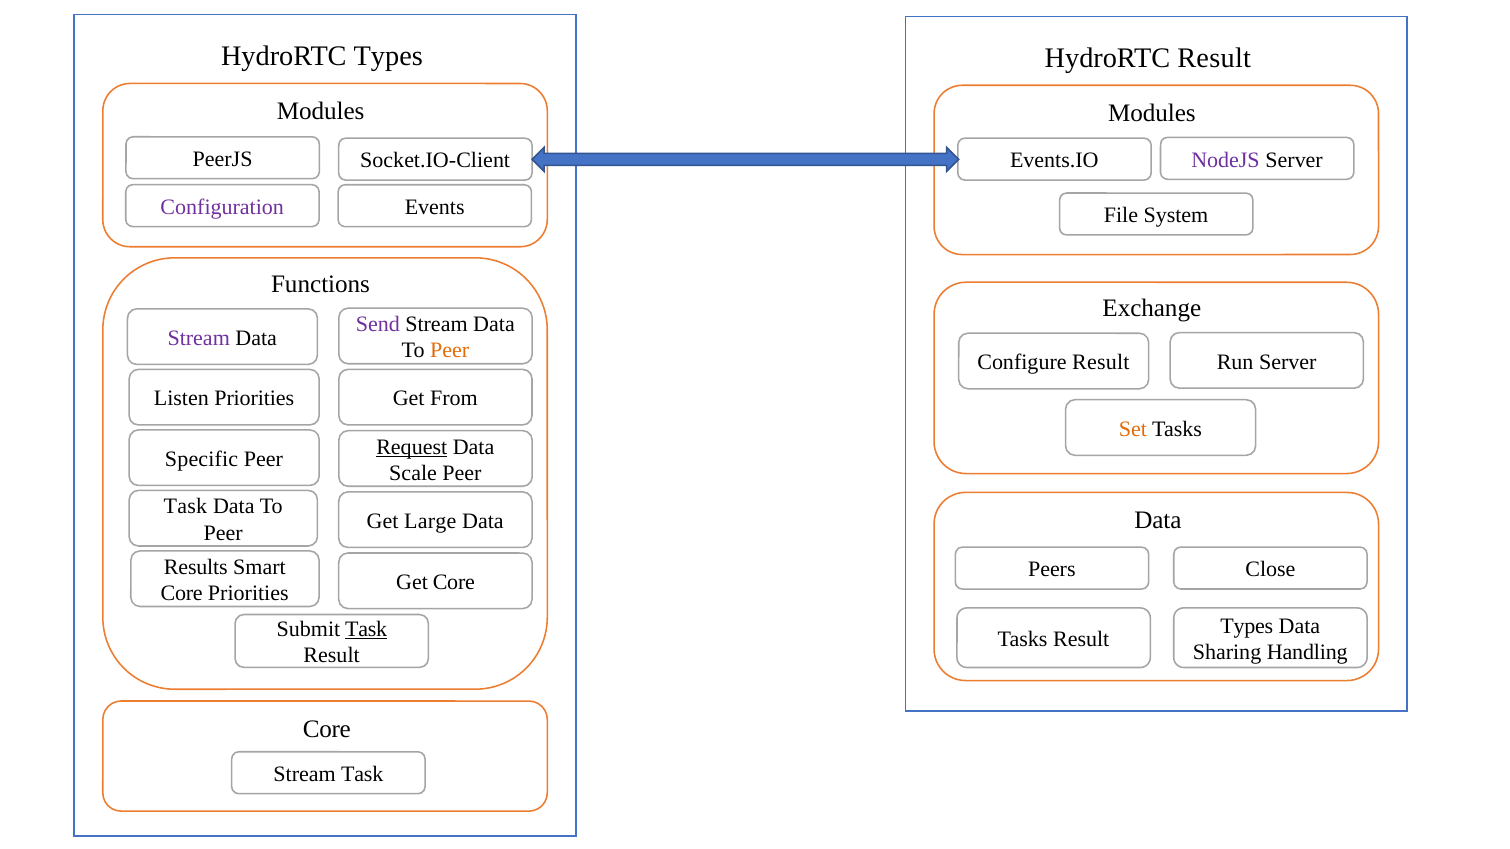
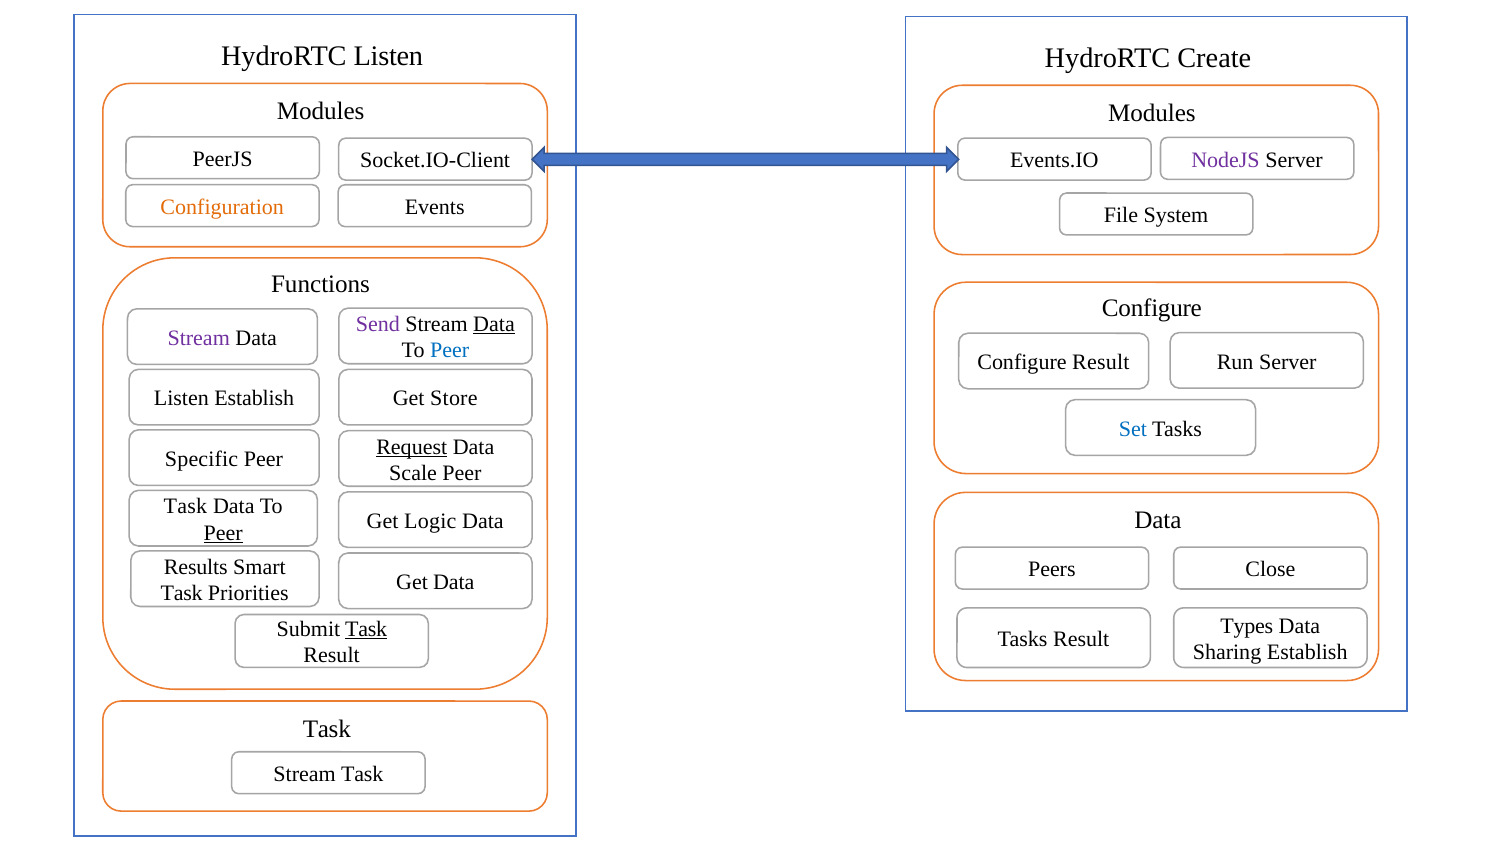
HydroRTC Types: Types -> Listen
HydroRTC Result: Result -> Create
Configuration colour: purple -> orange
Exchange at (1152, 309): Exchange -> Configure
Data at (494, 324) underline: none -> present
Peer at (450, 351) colour: orange -> blue
Listen Priorities: Priorities -> Establish
From: From -> Store
Set colour: orange -> blue
Large: Large -> Logic
Peer at (223, 533) underline: none -> present
Get Core: Core -> Data
Core at (182, 594): Core -> Task
Sharing Handling: Handling -> Establish
Core at (327, 729): Core -> Task
